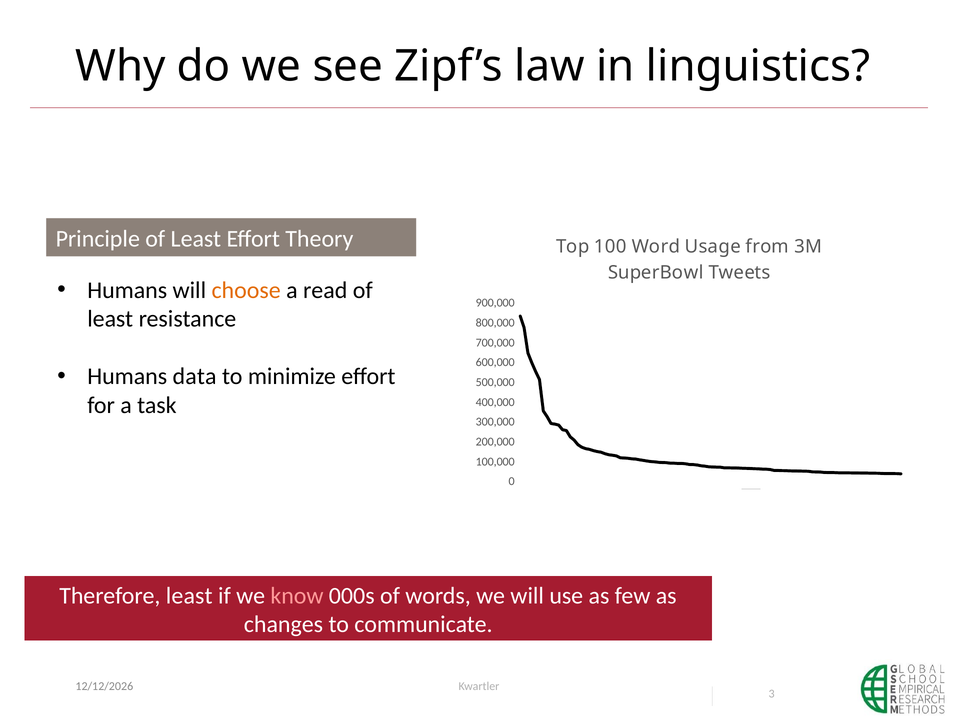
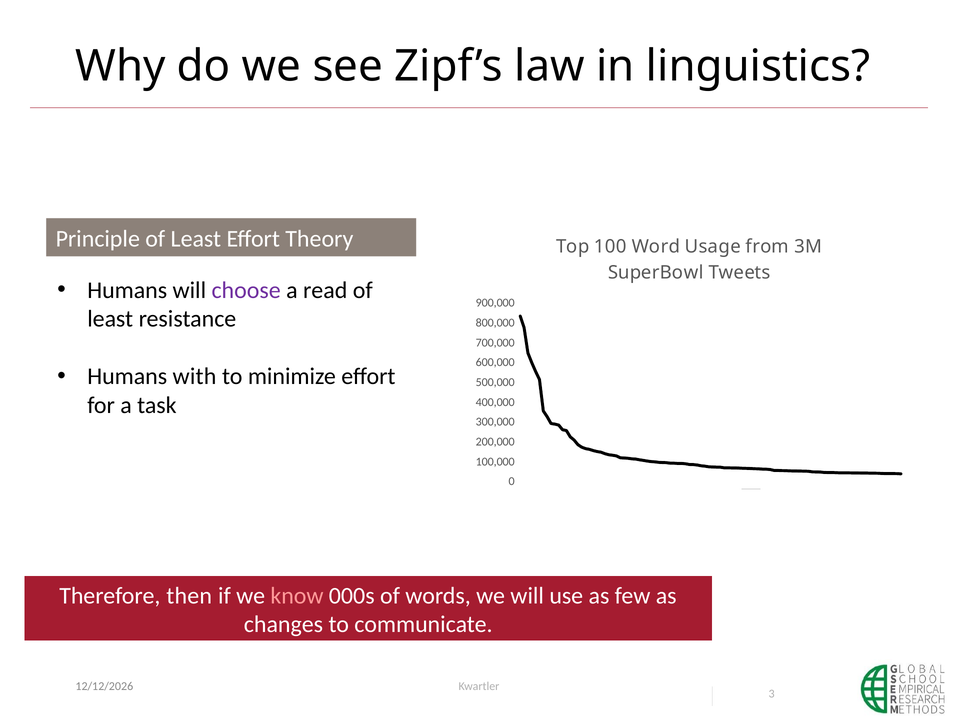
choose colour: orange -> purple
data: data -> with
Therefore least: least -> then
